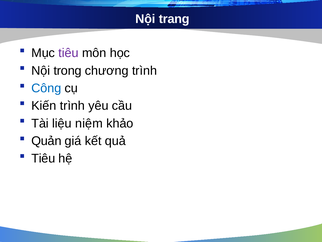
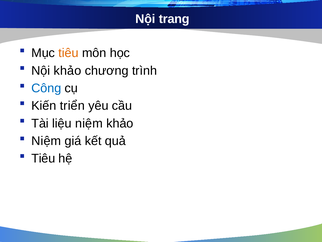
tiêu at (69, 53) colour: purple -> orange
Nội trong: trong -> khảo
Kiến trình: trình -> triển
Quản at (46, 141): Quản -> Niệm
